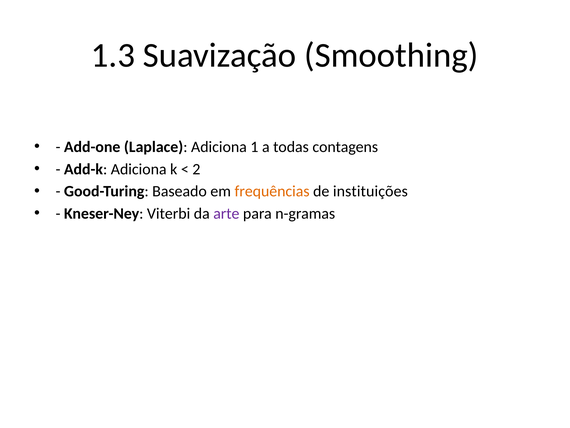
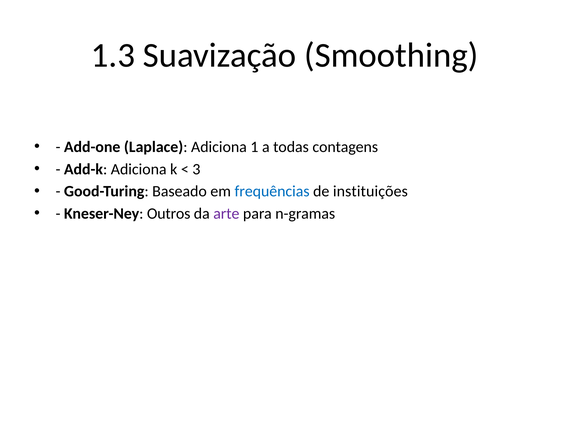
2: 2 -> 3
frequências colour: orange -> blue
Viterbi: Viterbi -> Outros
